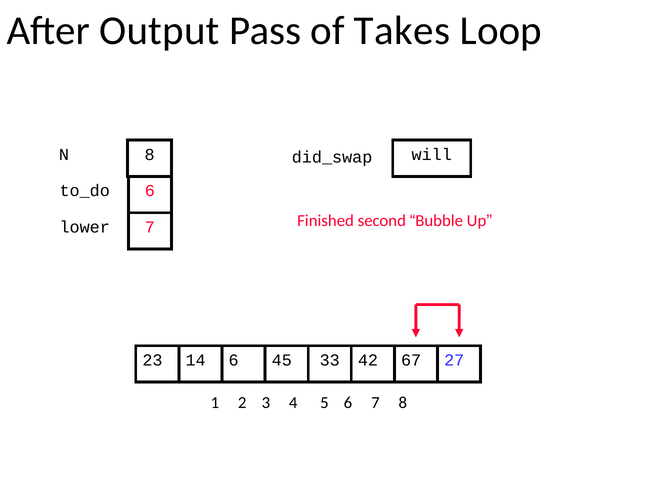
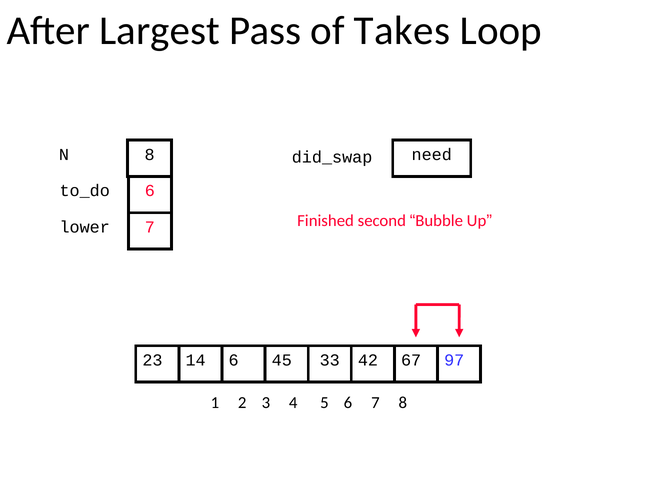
Output: Output -> Largest
will: will -> need
27: 27 -> 97
